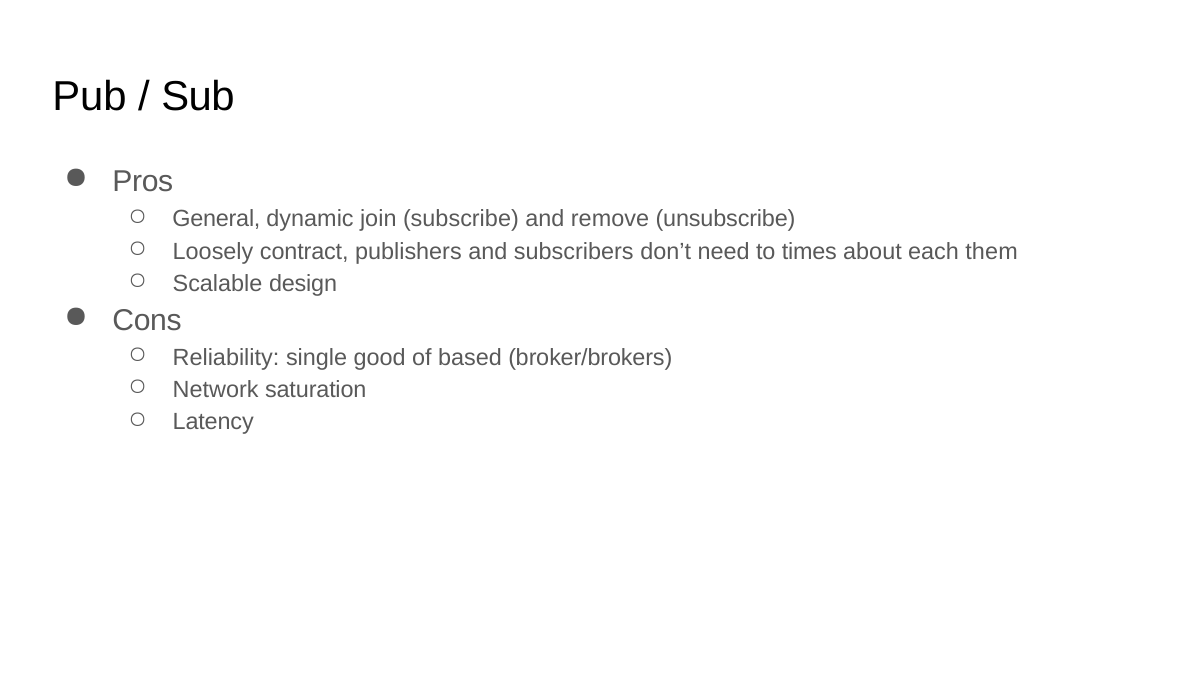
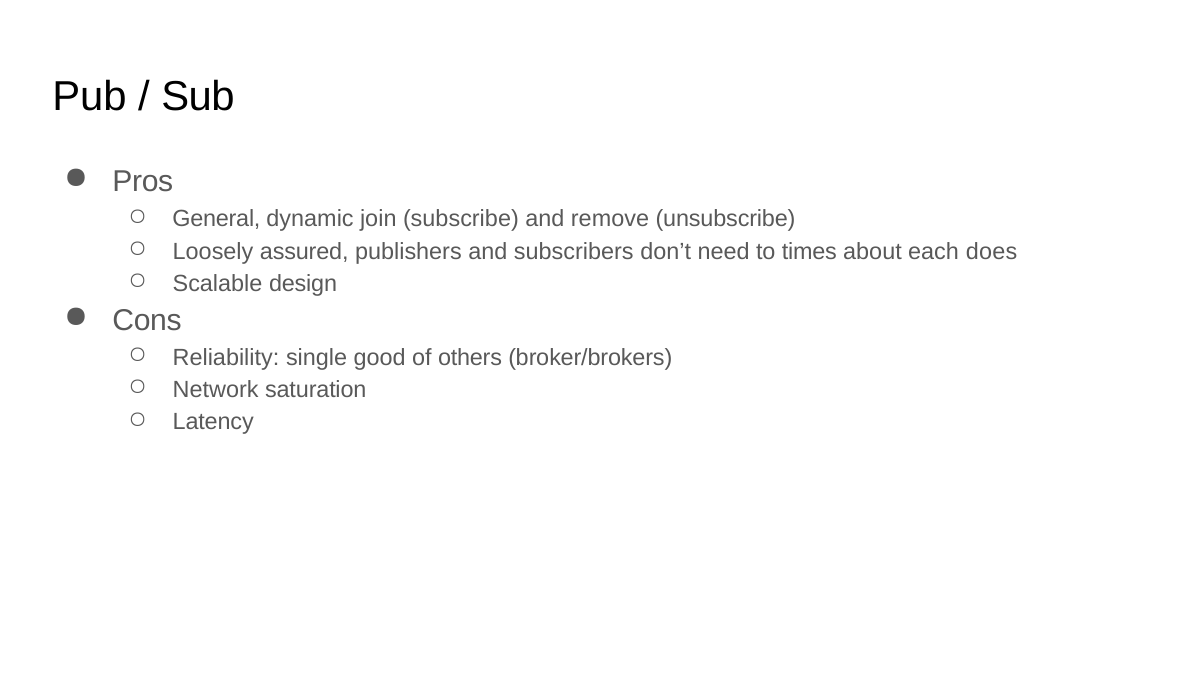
contract: contract -> assured
them: them -> does
based: based -> others
